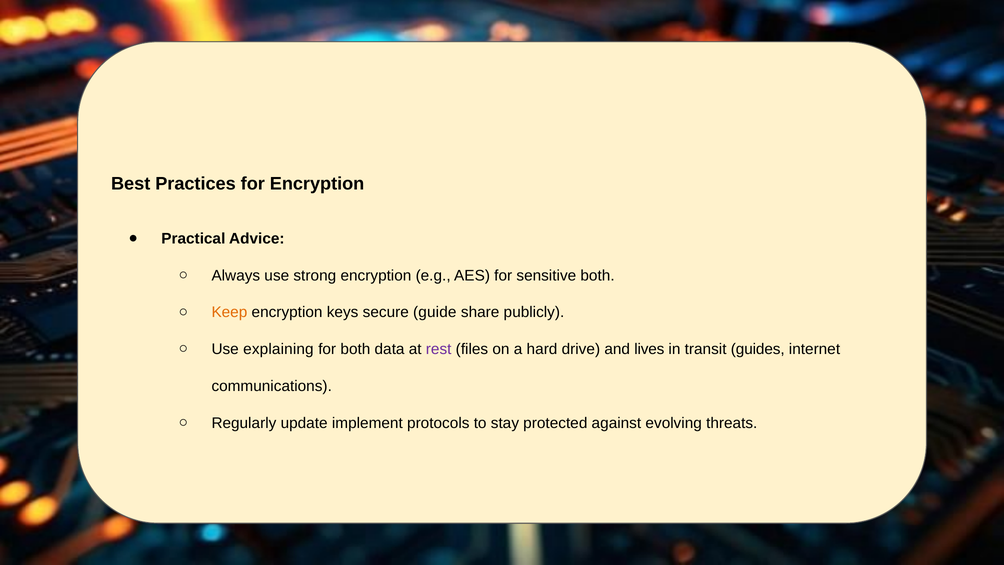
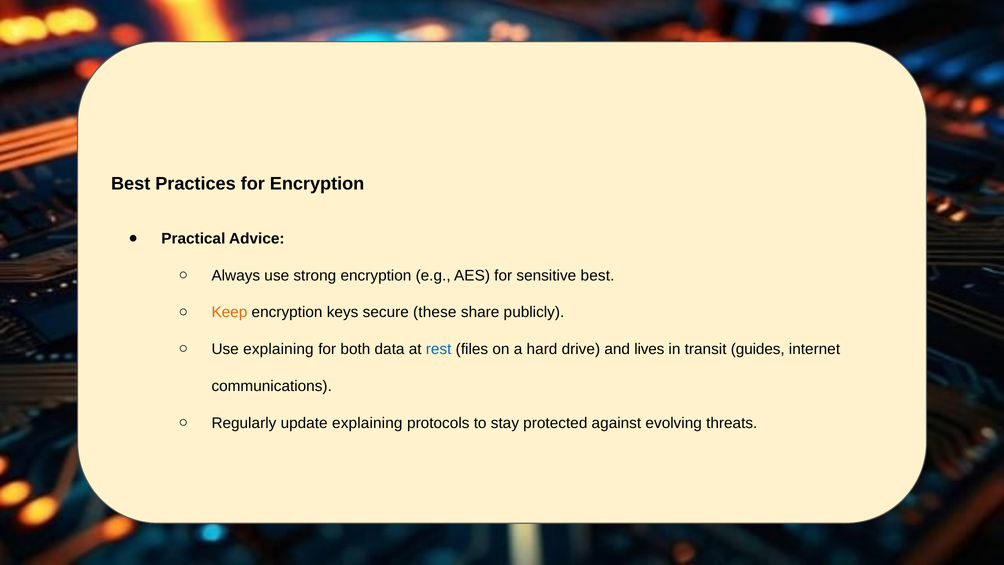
sensitive both: both -> best
guide: guide -> these
rest colour: purple -> blue
update implement: implement -> explaining
